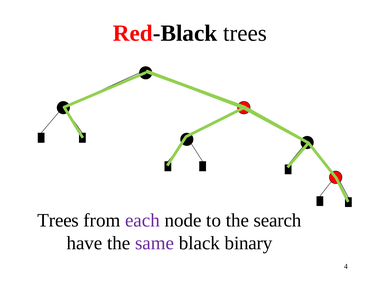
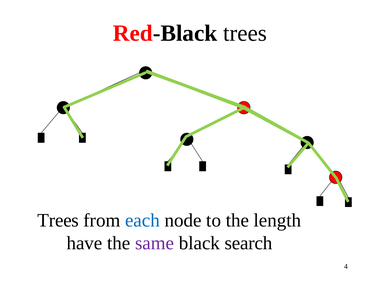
each colour: purple -> blue
search: search -> length
binary: binary -> search
